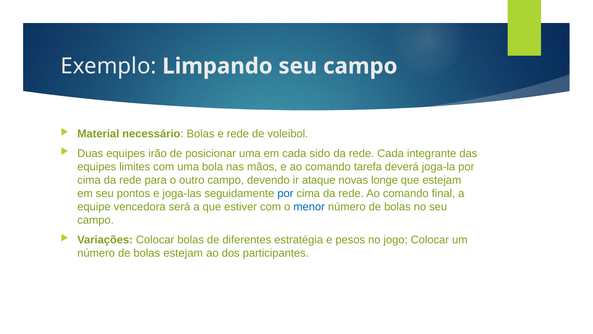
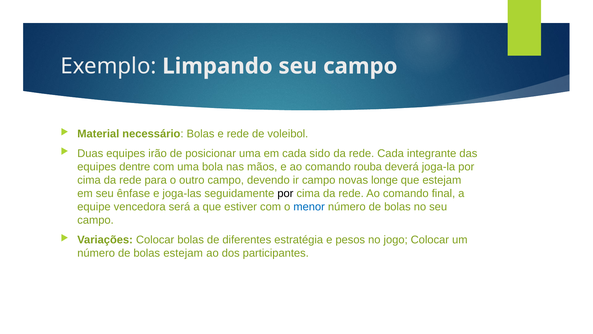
limites: limites -> dentre
tarefa: tarefa -> rouba
ir ataque: ataque -> campo
pontos: pontos -> ênfase
por at (285, 193) colour: blue -> black
